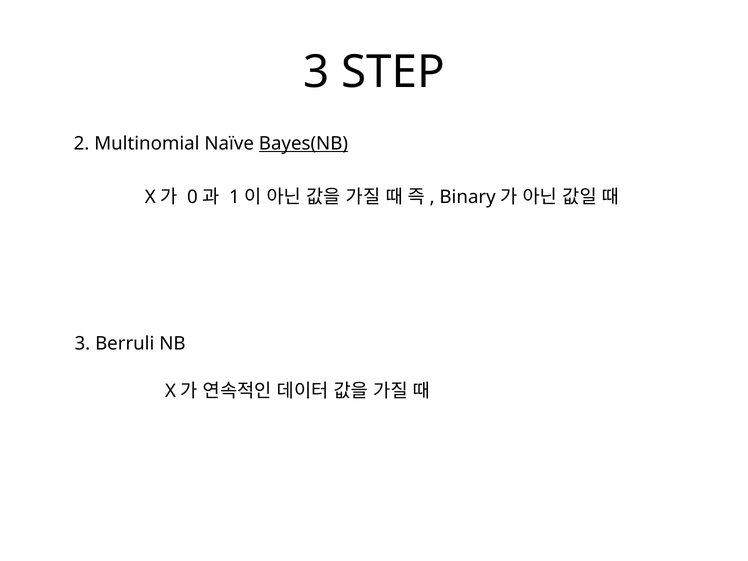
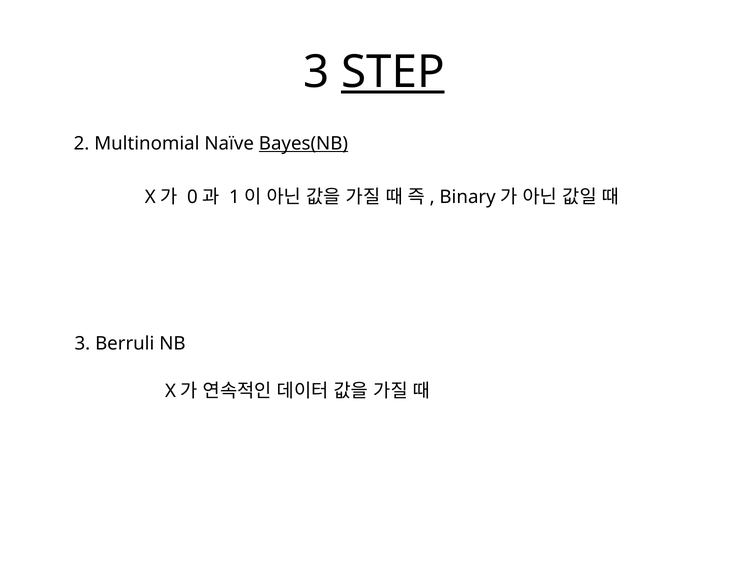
STEP underline: none -> present
